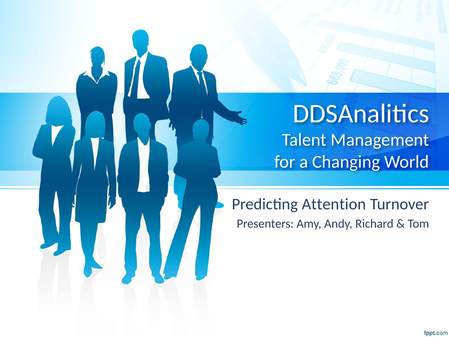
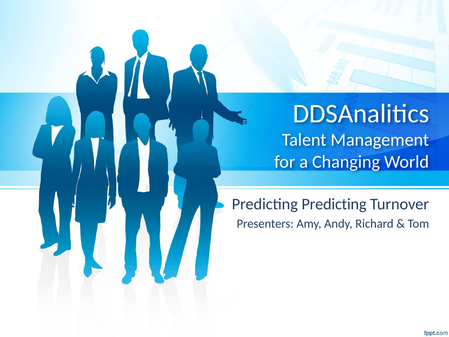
Predicting Attention: Attention -> Predicting
